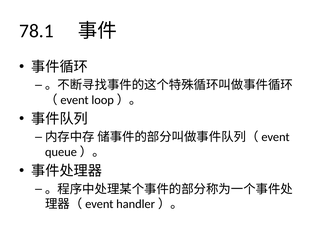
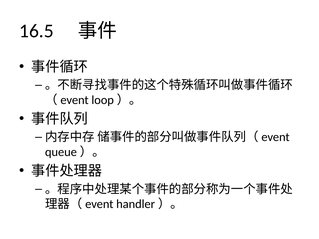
78.1: 78.1 -> 16.5
